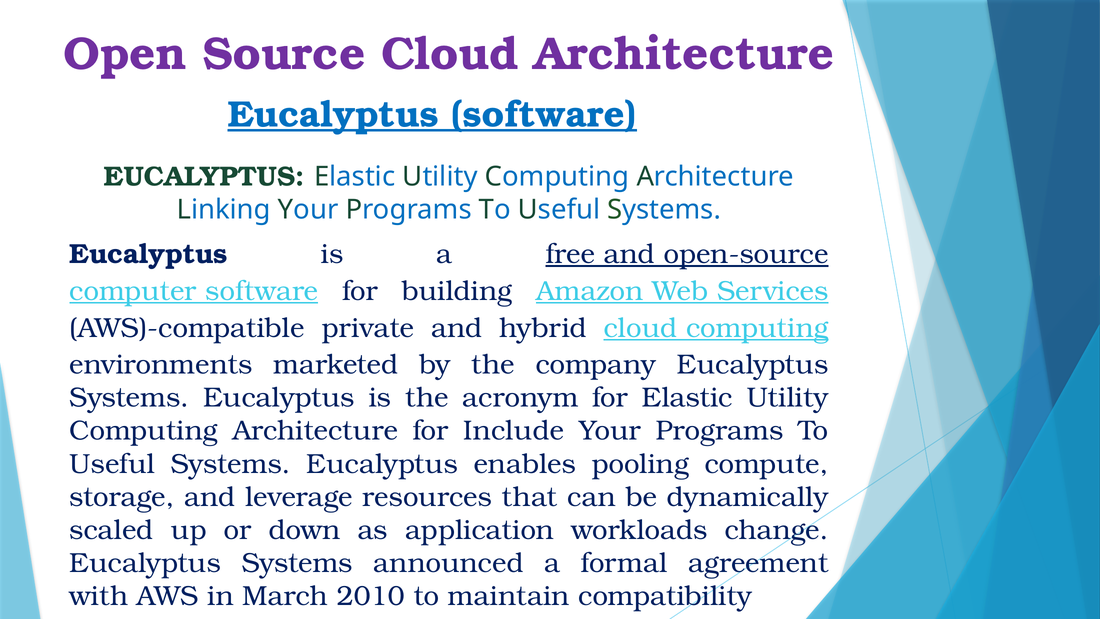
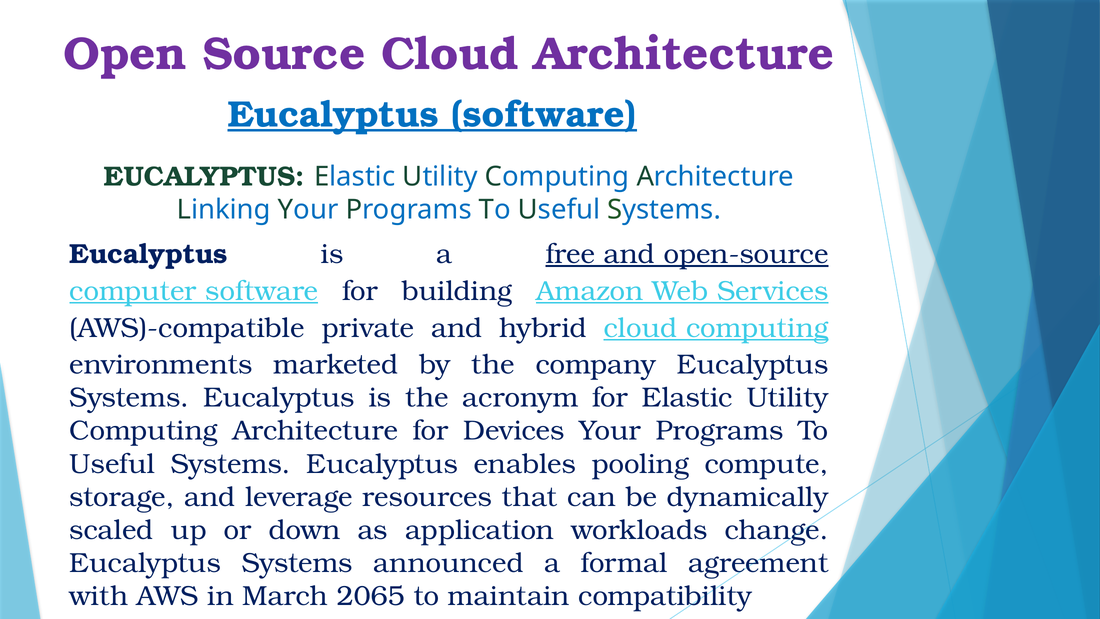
Include: Include -> Devices
2010: 2010 -> 2065
